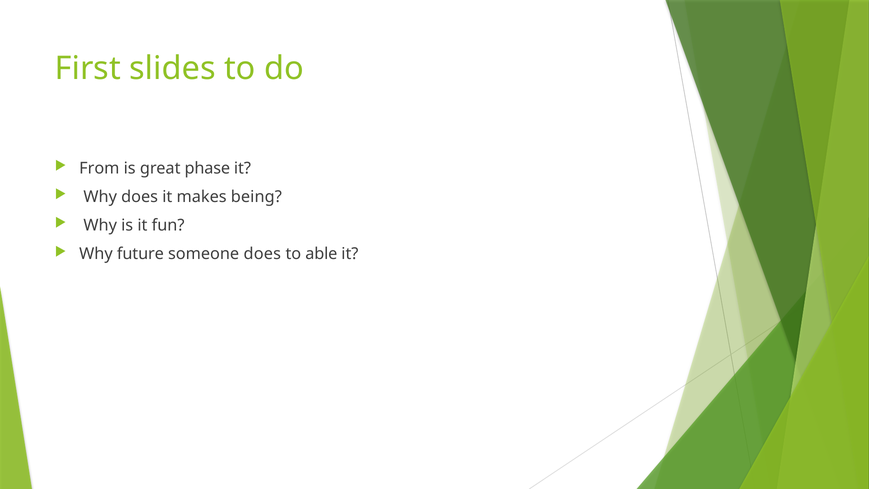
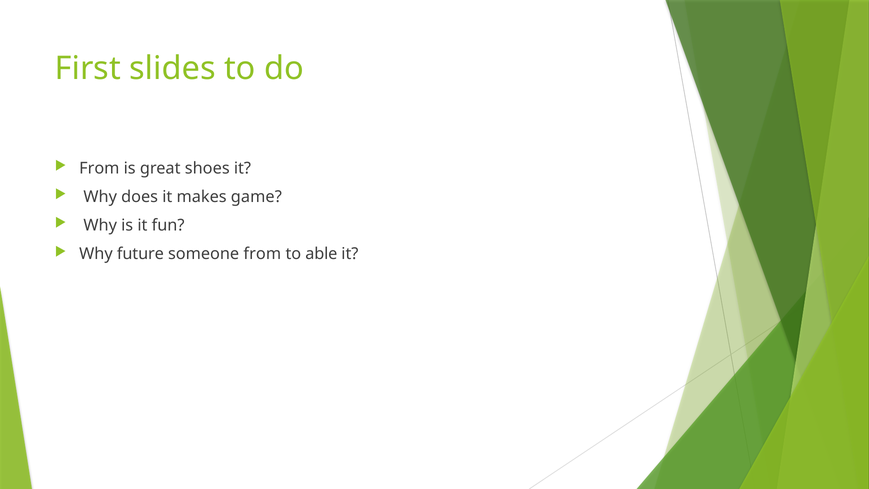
phase: phase -> shoes
being: being -> game
someone does: does -> from
